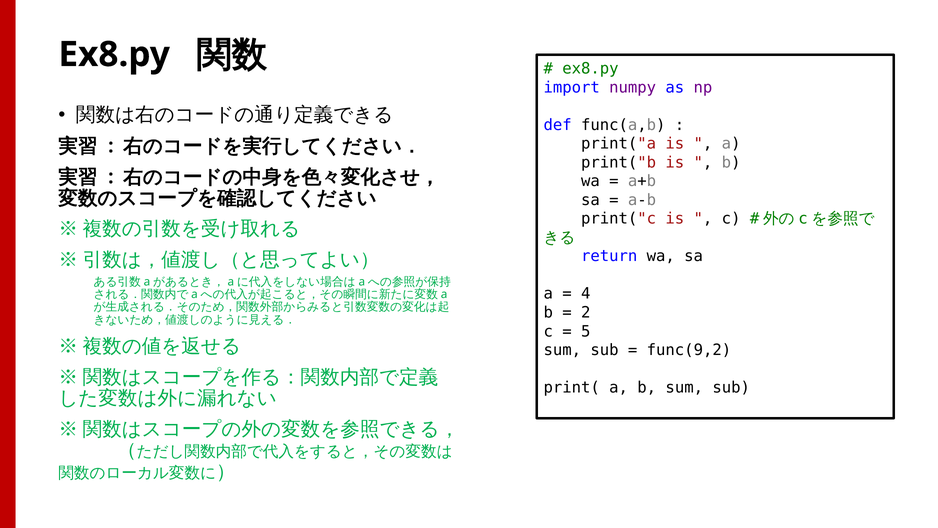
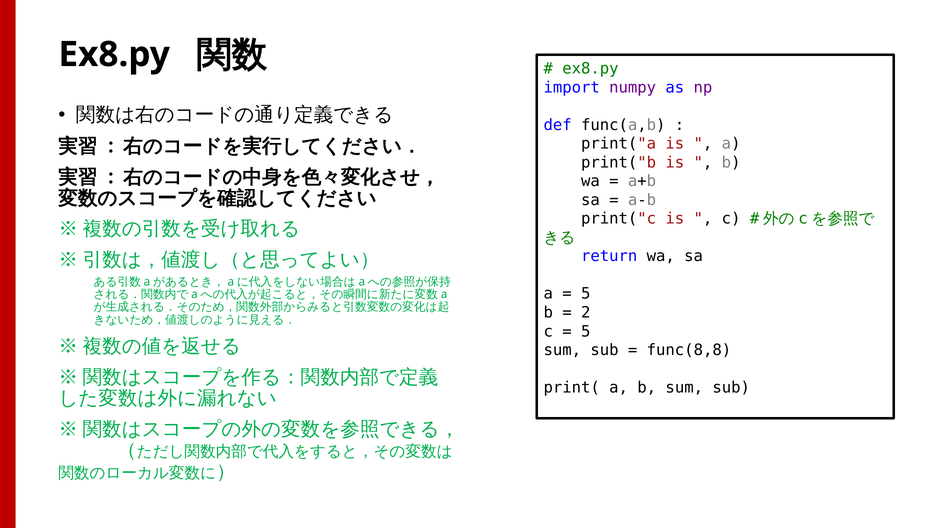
4 at (586, 294): 4 -> 5
func(9,2: func(9,2 -> func(8,8
